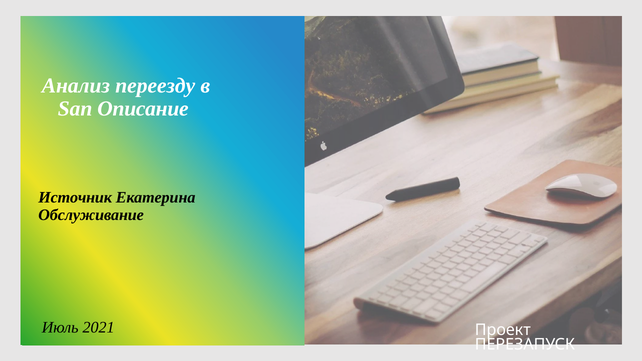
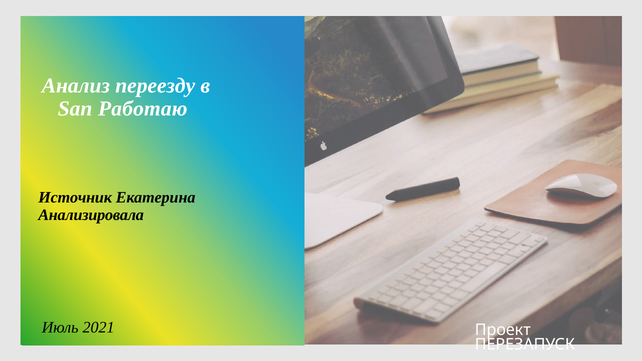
Описание: Описание -> Работаю
Обслуживание: Обслуживание -> Анализировала
